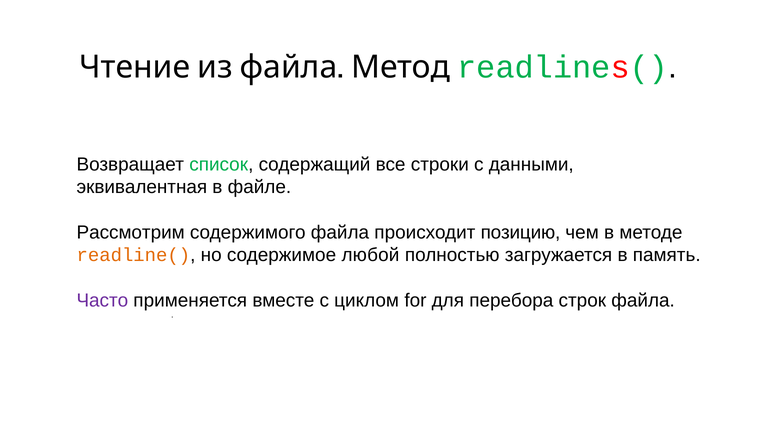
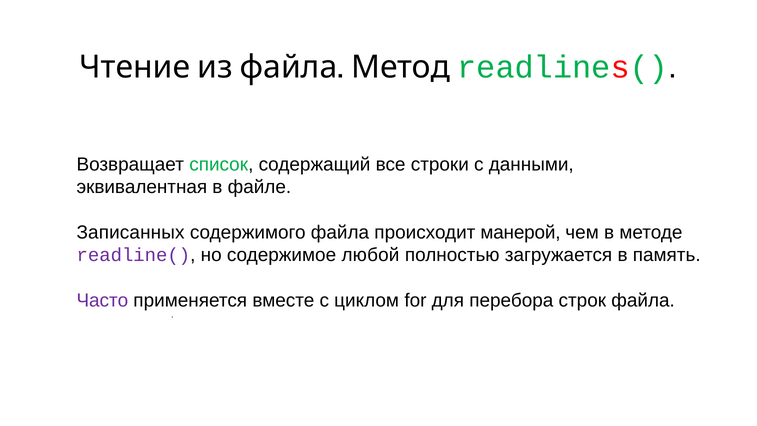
Рассмотрим: Рассмотрим -> Записанных
позицию: позицию -> манерой
readline( colour: orange -> purple
